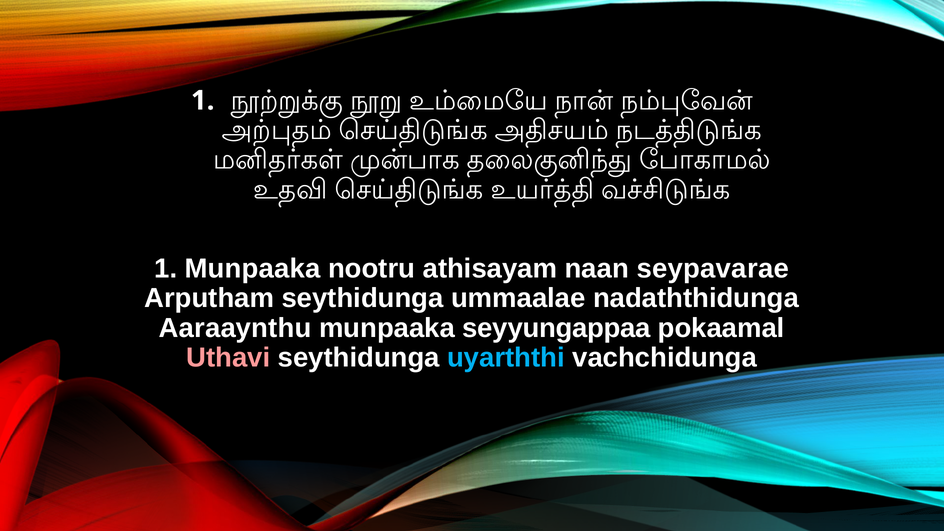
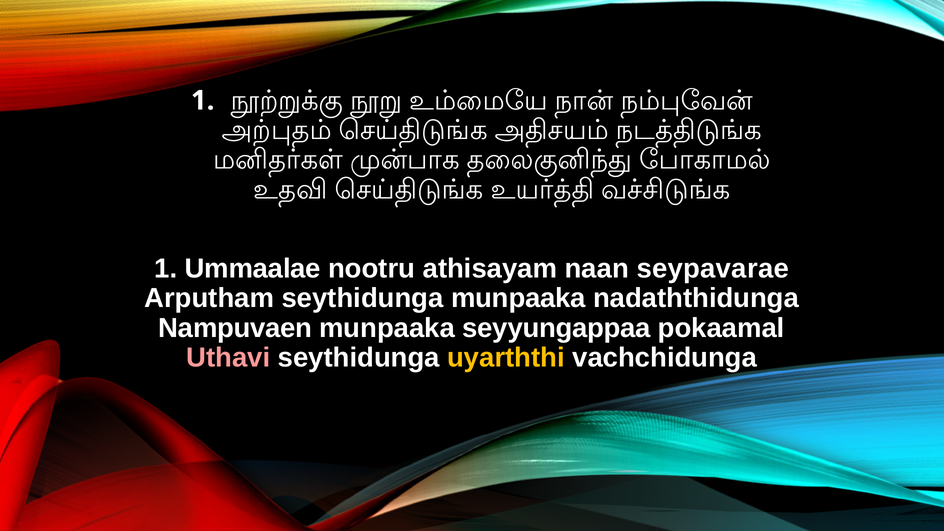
1 Munpaaka: Munpaaka -> Ummaalae
seythidunga ummaalae: ummaalae -> munpaaka
Aaraaynthu: Aaraaynthu -> Nampuvaen
uyarththi colour: light blue -> yellow
